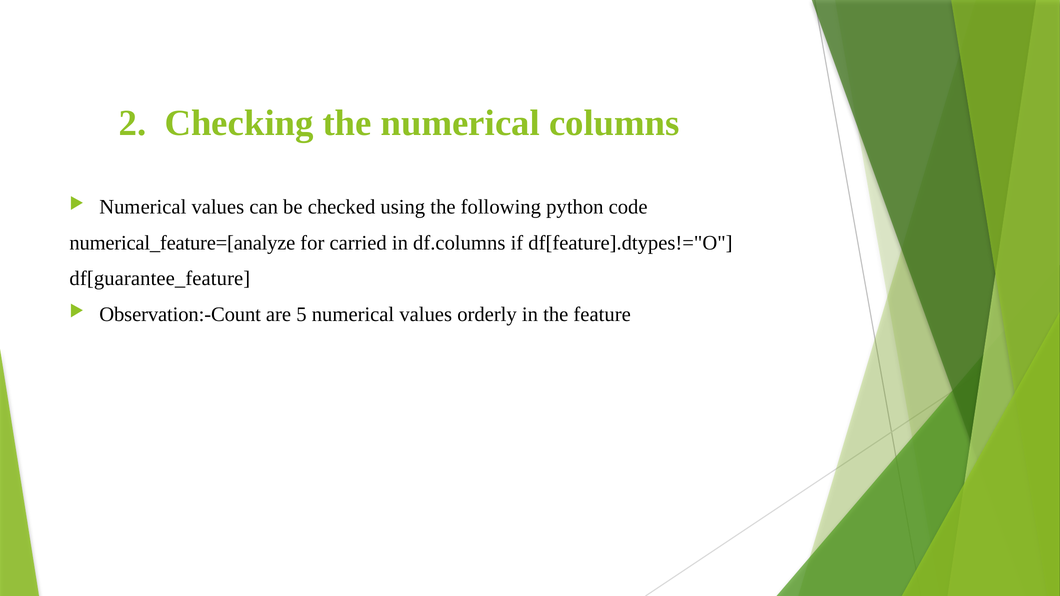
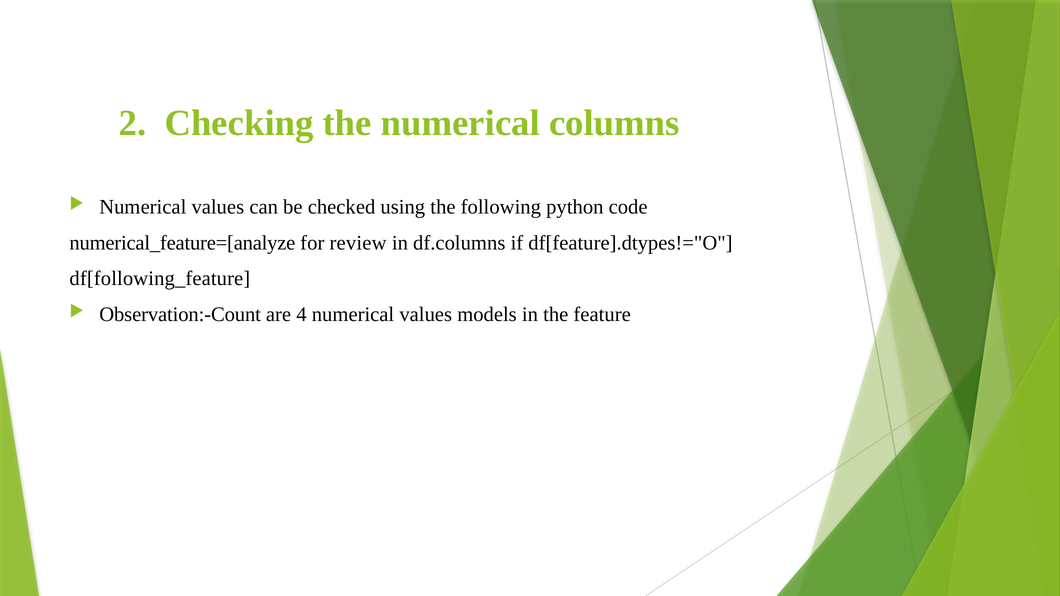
carried: carried -> review
df[guarantee_feature: df[guarantee_feature -> df[following_feature
5: 5 -> 4
orderly: orderly -> models
